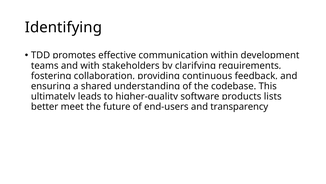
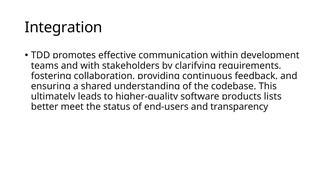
Identifying: Identifying -> Integration
future: future -> status
